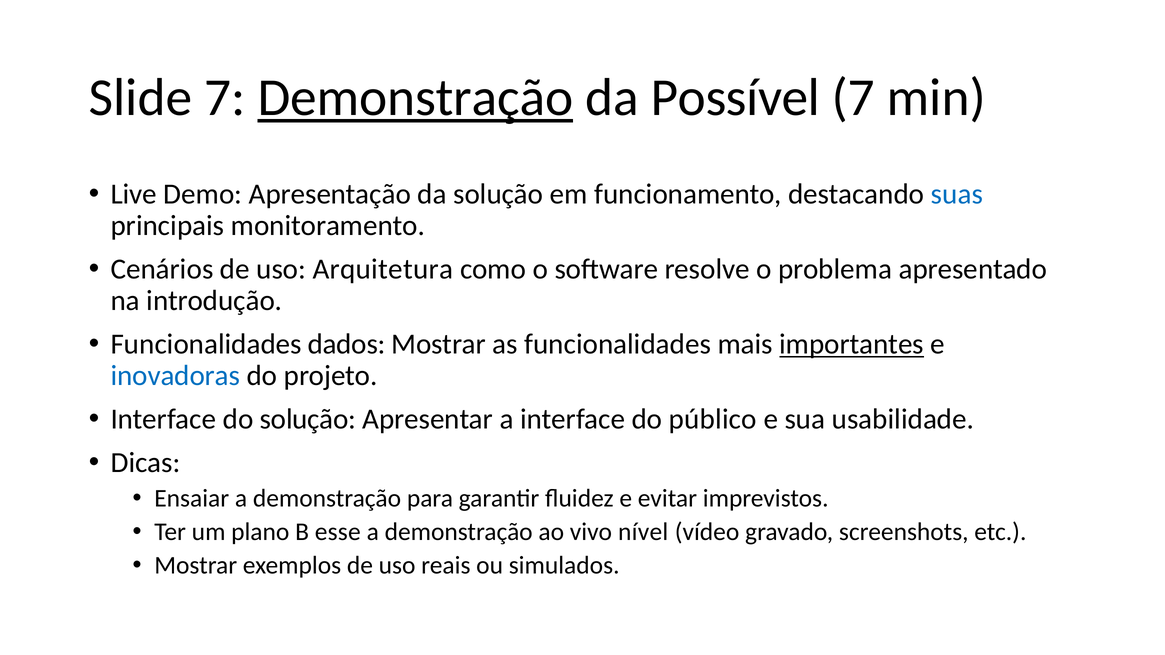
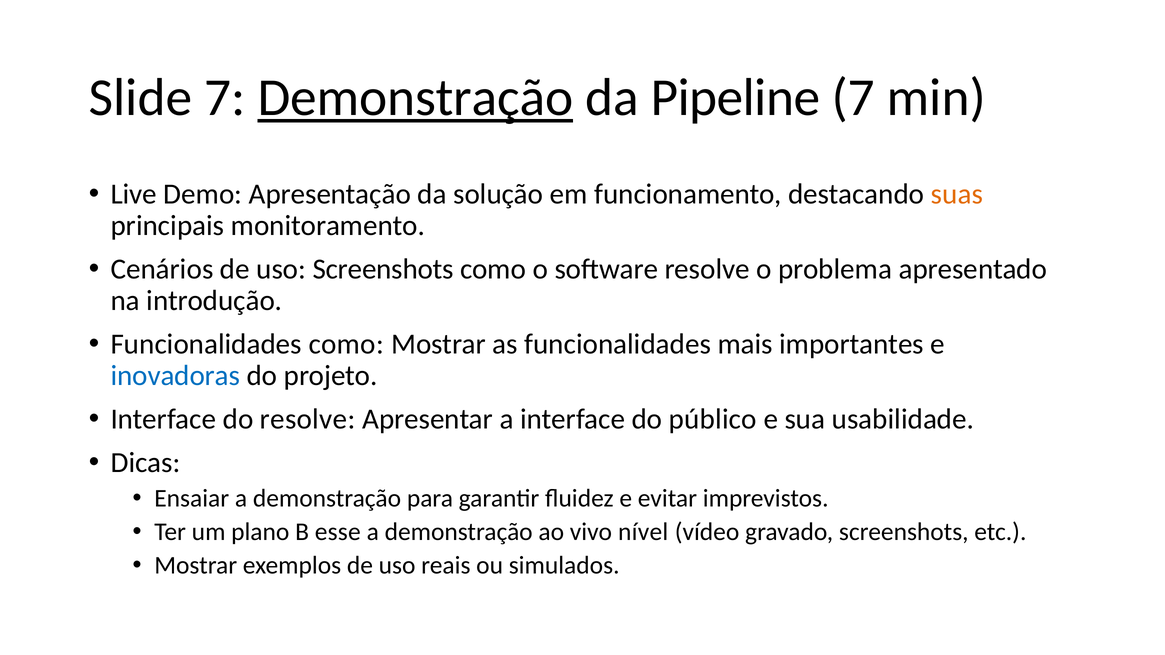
Possível: Possível -> Pipeline
suas colour: blue -> orange
uso Arquitetura: Arquitetura -> Screenshots
Funcionalidades dados: dados -> como
importantes underline: present -> none
do solução: solução -> resolve
